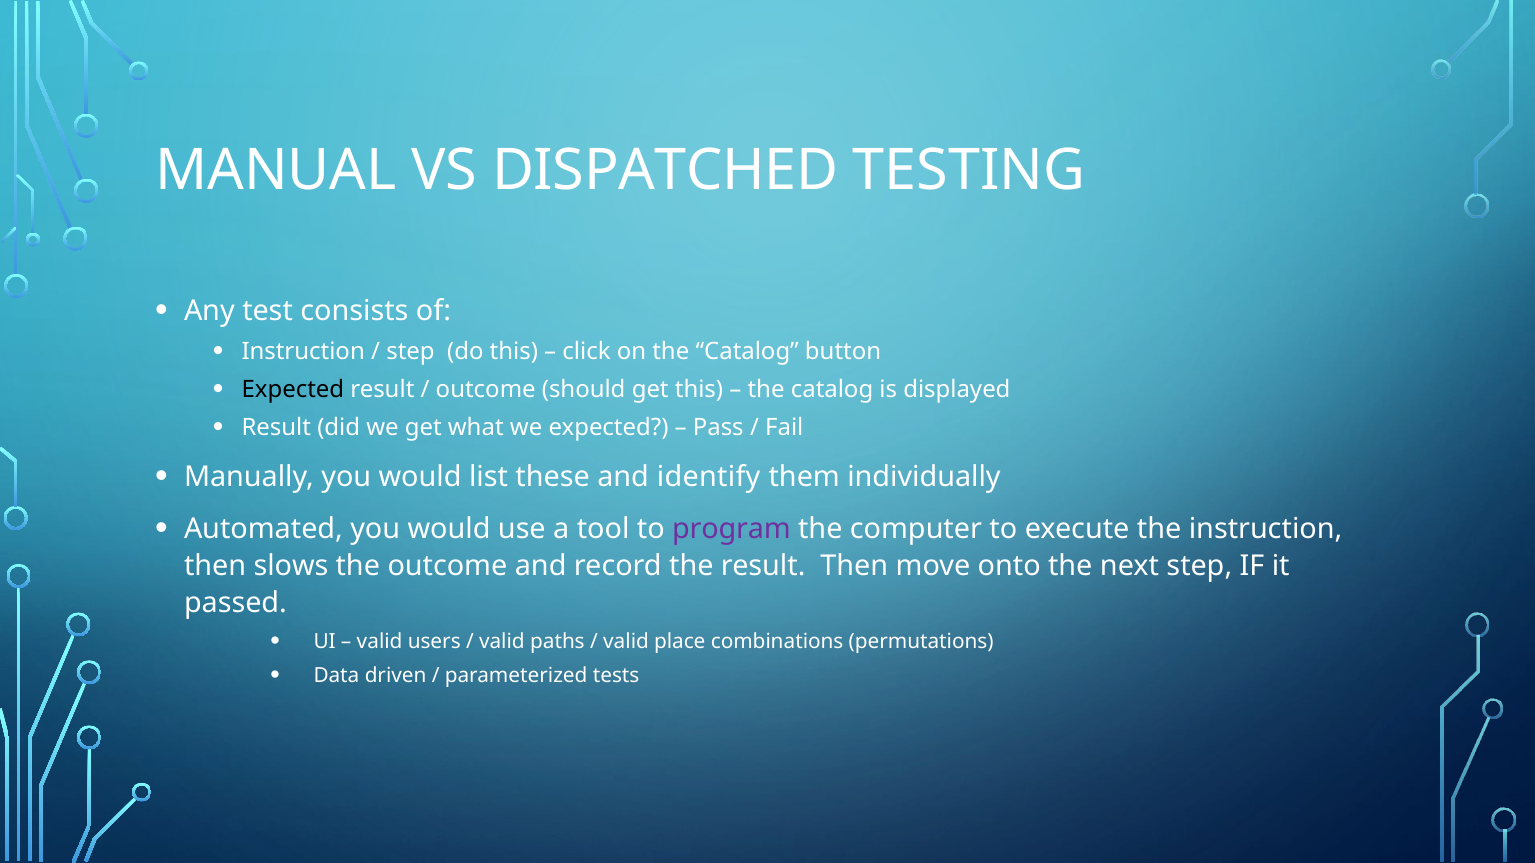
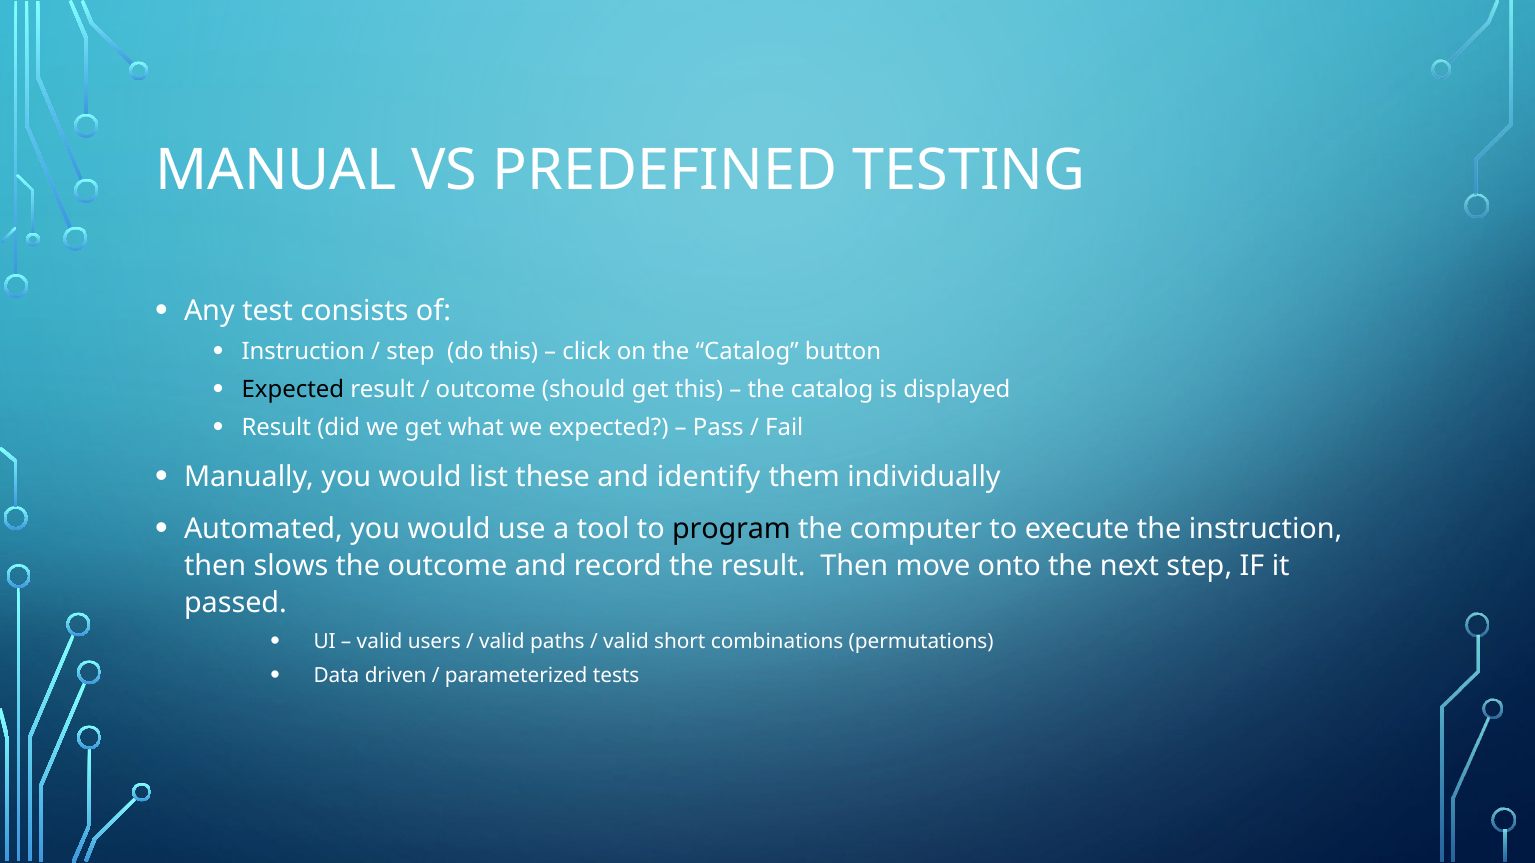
DISPATCHED: DISPATCHED -> PREDEFINED
program colour: purple -> black
place: place -> short
